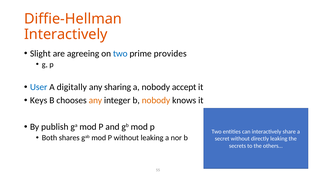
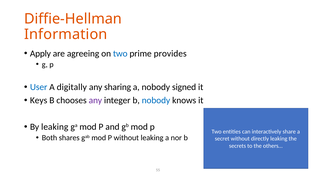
Interactively at (66, 34): Interactively -> Information
Slight: Slight -> Apply
accept: accept -> signed
any at (95, 100) colour: orange -> purple
nobody at (156, 100) colour: orange -> blue
By publish: publish -> leaking
